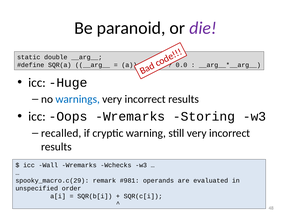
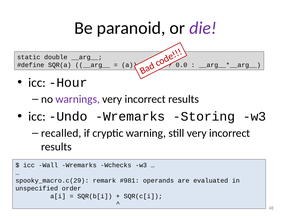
Huge: Huge -> Hour
warnings colour: blue -> purple
Oops: Oops -> Undo
